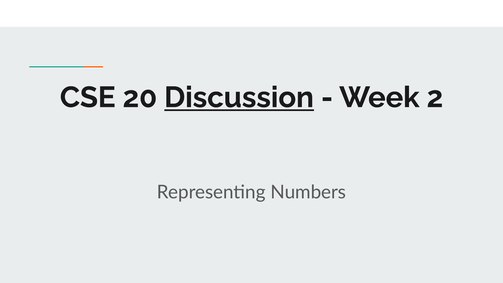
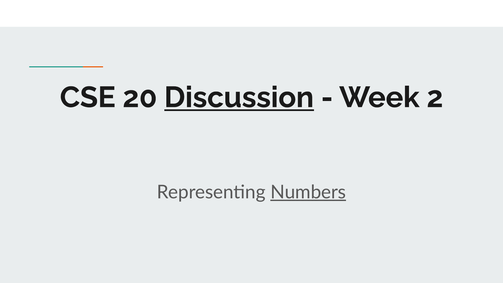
Numbers underline: none -> present
